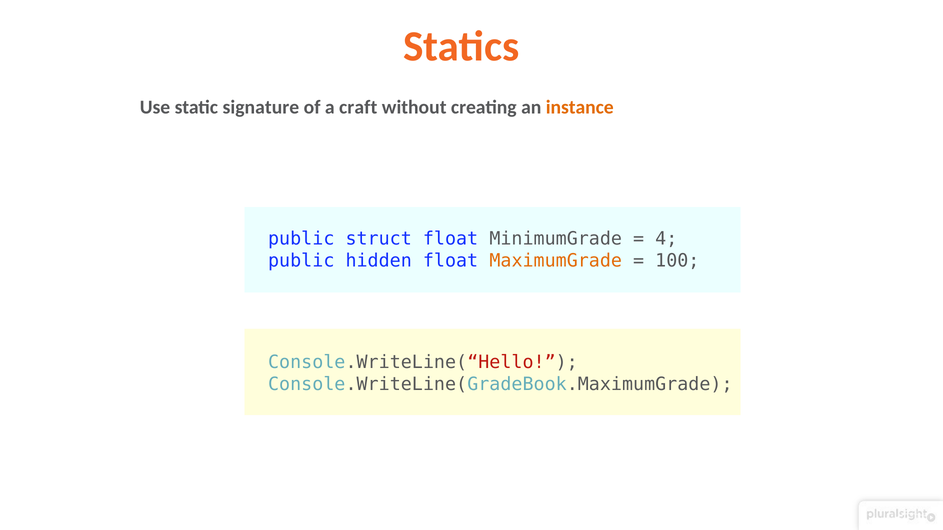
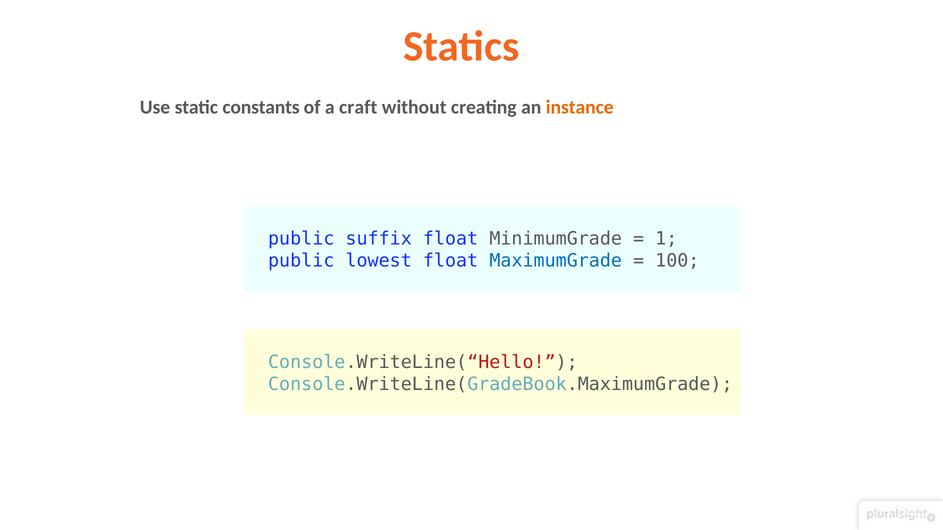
signature: signature -> constants
struct: struct -> suffix
4: 4 -> 1
hidden: hidden -> lowest
MaximumGrade colour: orange -> blue
